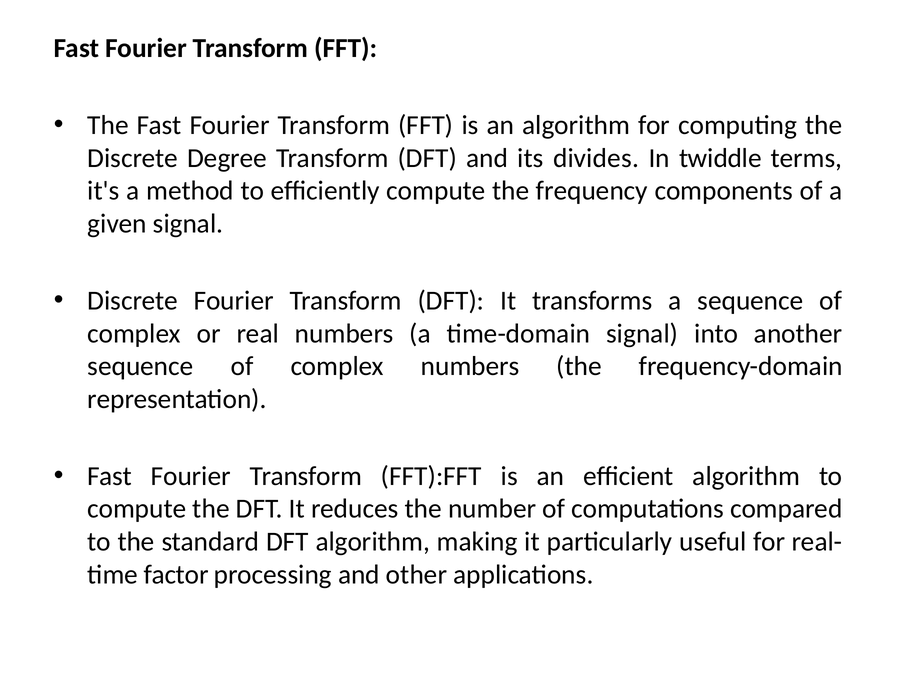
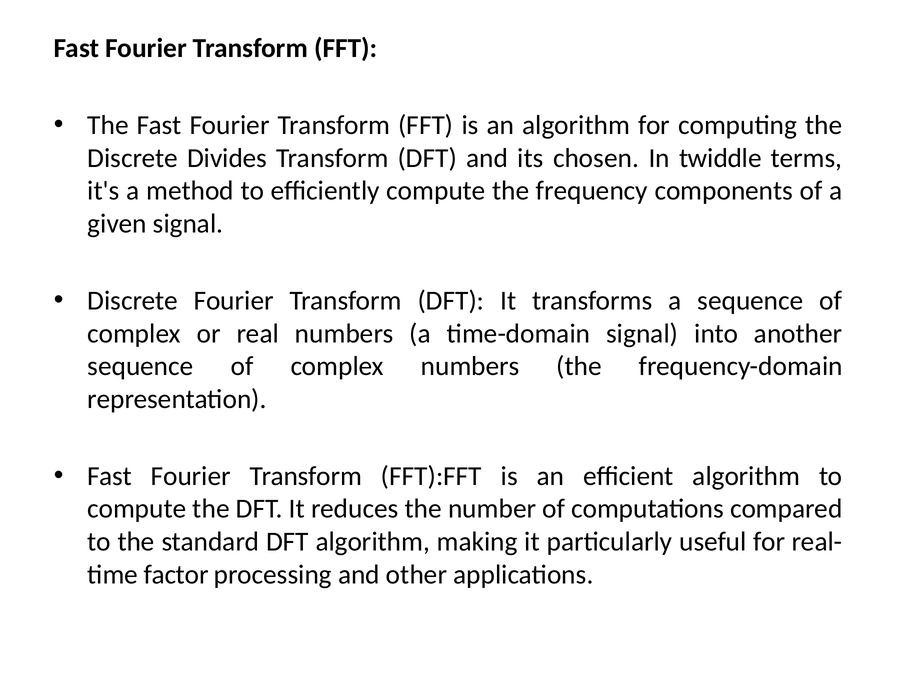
Degree: Degree -> Divides
divides: divides -> chosen
